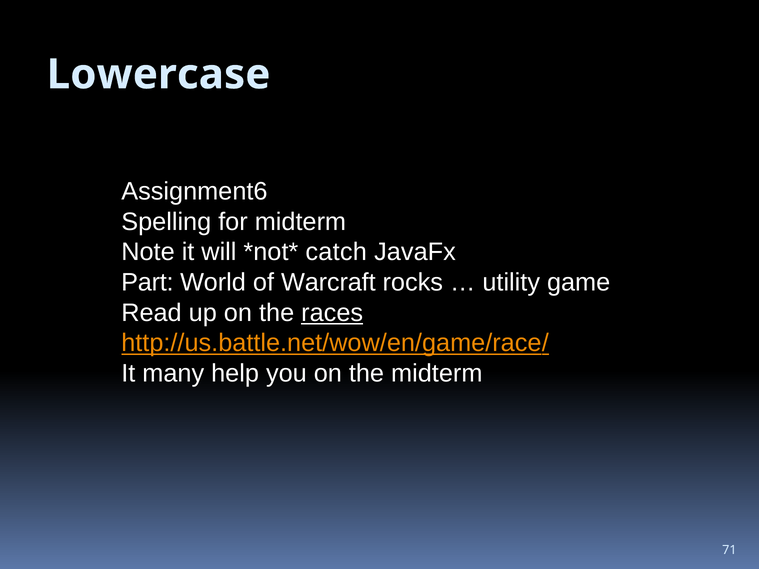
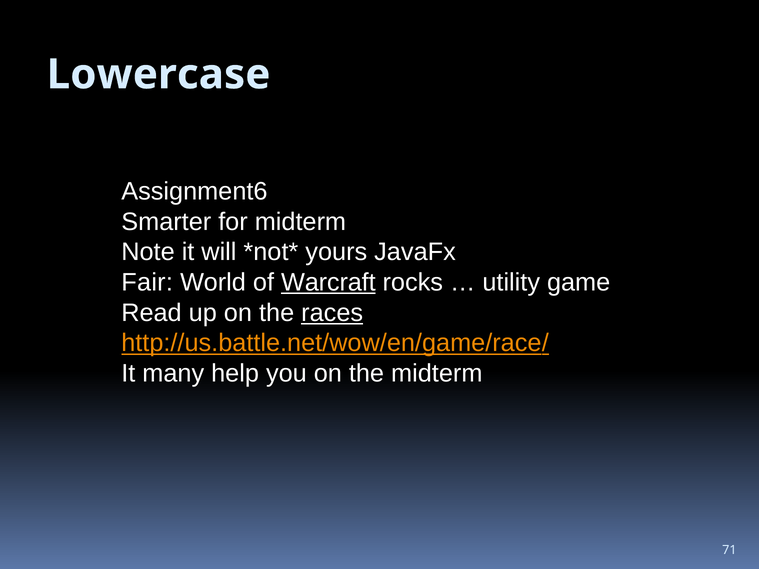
Spelling: Spelling -> Smarter
catch: catch -> yours
Part: Part -> Fair
Warcraft underline: none -> present
